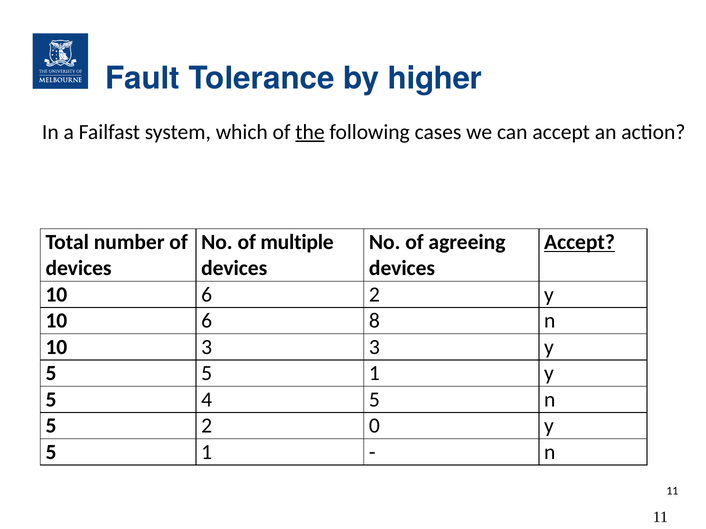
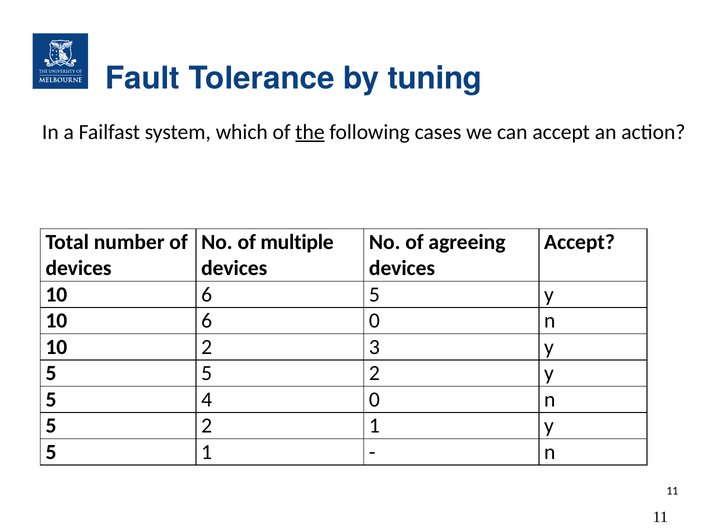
higher: higher -> tuning
Accept at (580, 242) underline: present -> none
6 2: 2 -> 5
6 8: 8 -> 0
10 3: 3 -> 2
5 5 1: 1 -> 2
4 5: 5 -> 0
2 0: 0 -> 1
